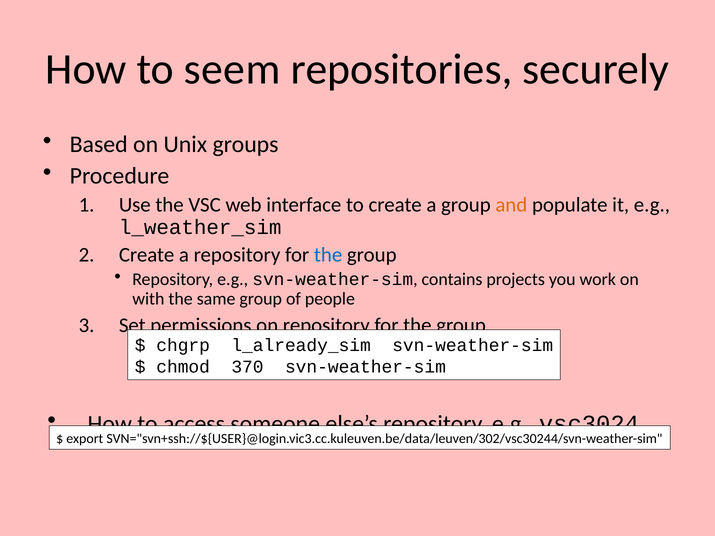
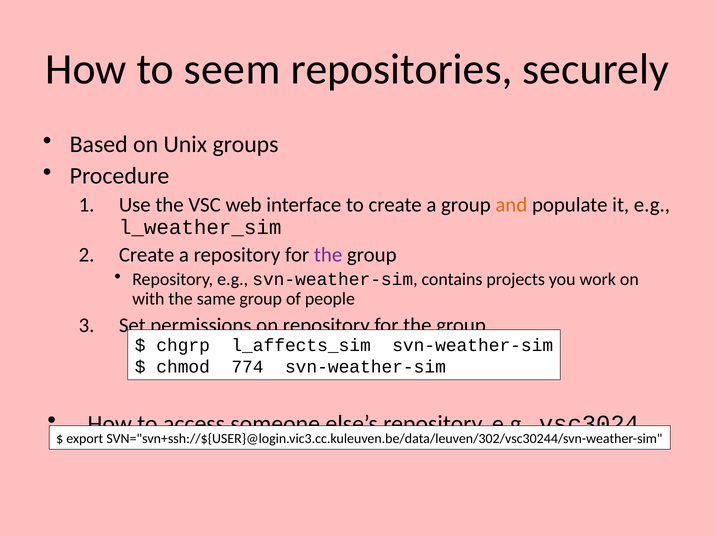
the at (328, 255) colour: blue -> purple
l_already_sim: l_already_sim -> l_affects_sim
370: 370 -> 774
